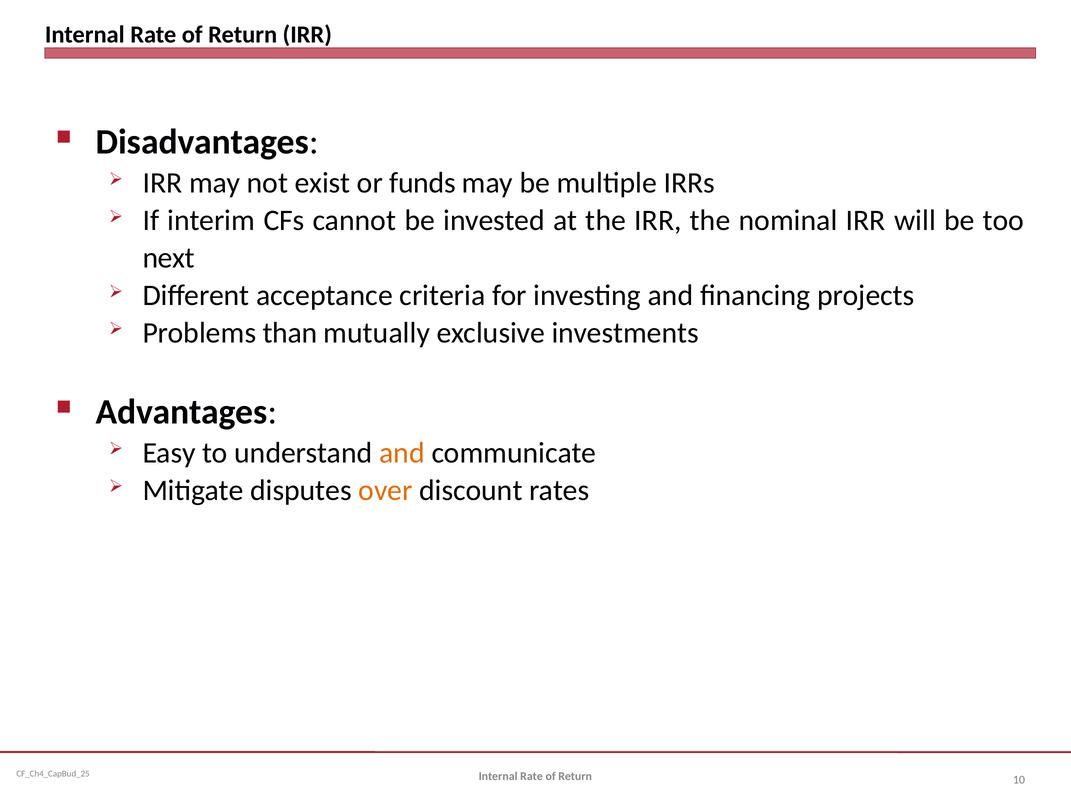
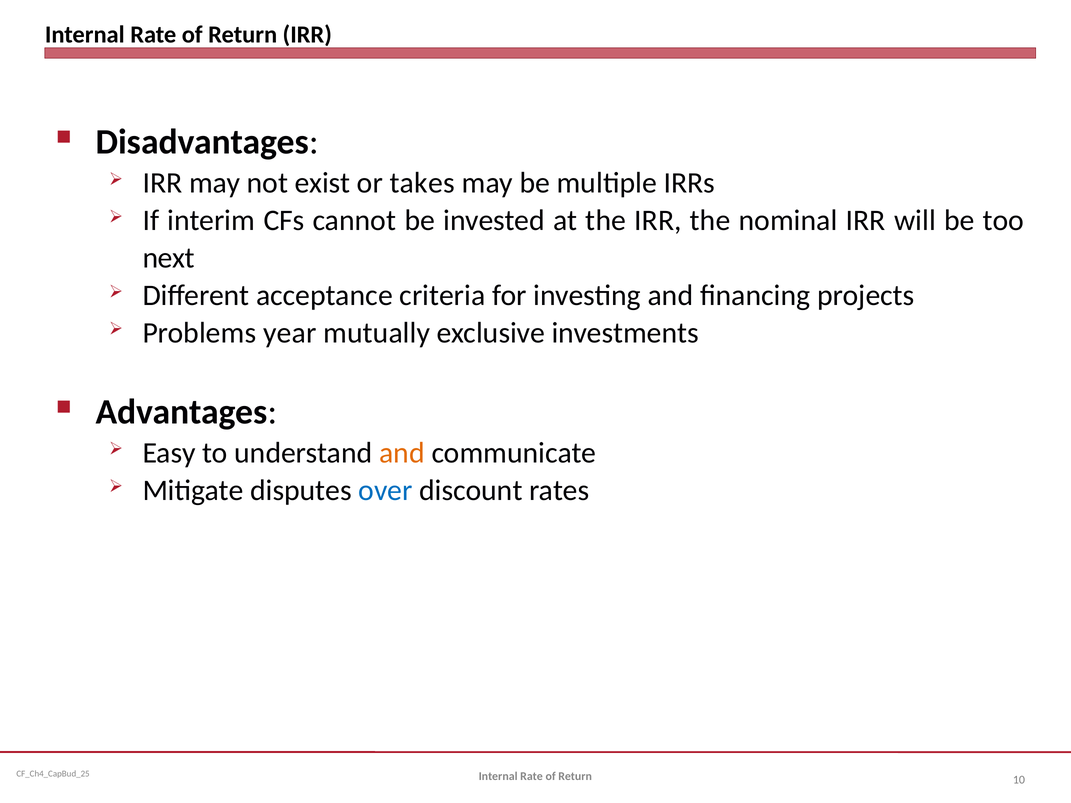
funds: funds -> takes
than: than -> year
over colour: orange -> blue
